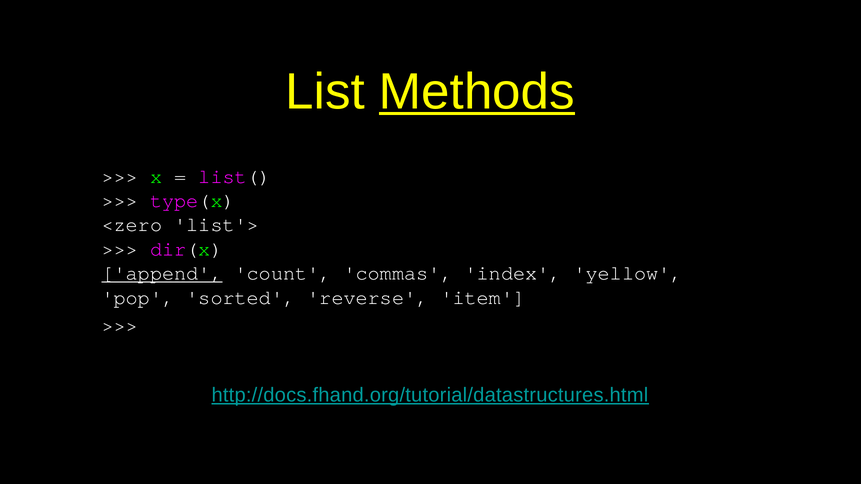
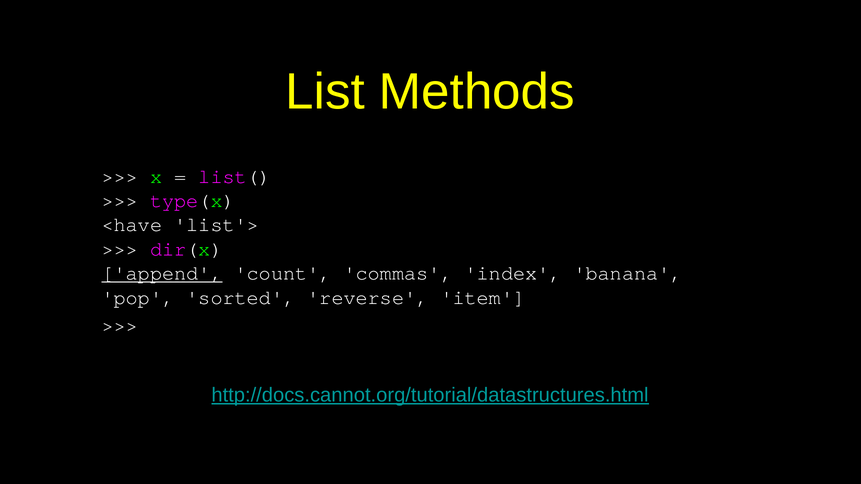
Methods underline: present -> none
<zero: <zero -> <have
yellow: yellow -> banana
http://docs.fhand.org/tutorial/datastructures.html: http://docs.fhand.org/tutorial/datastructures.html -> http://docs.cannot.org/tutorial/datastructures.html
